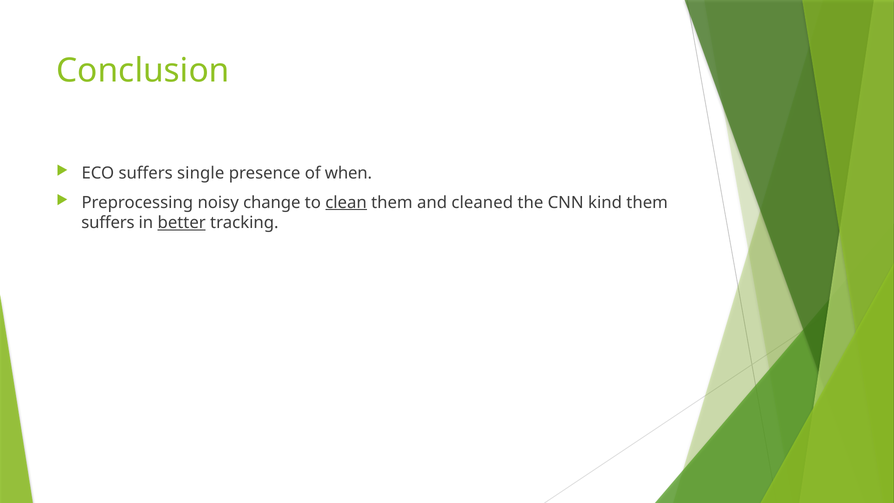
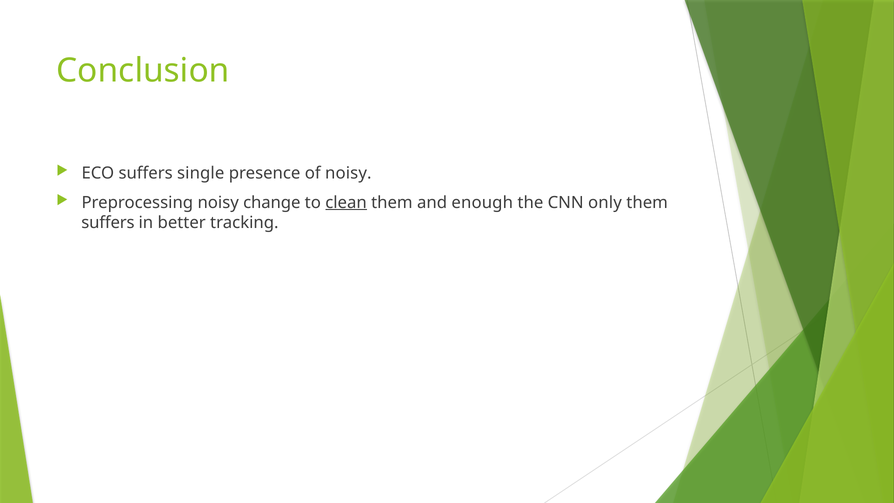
of when: when -> noisy
cleaned: cleaned -> enough
kind: kind -> only
better underline: present -> none
